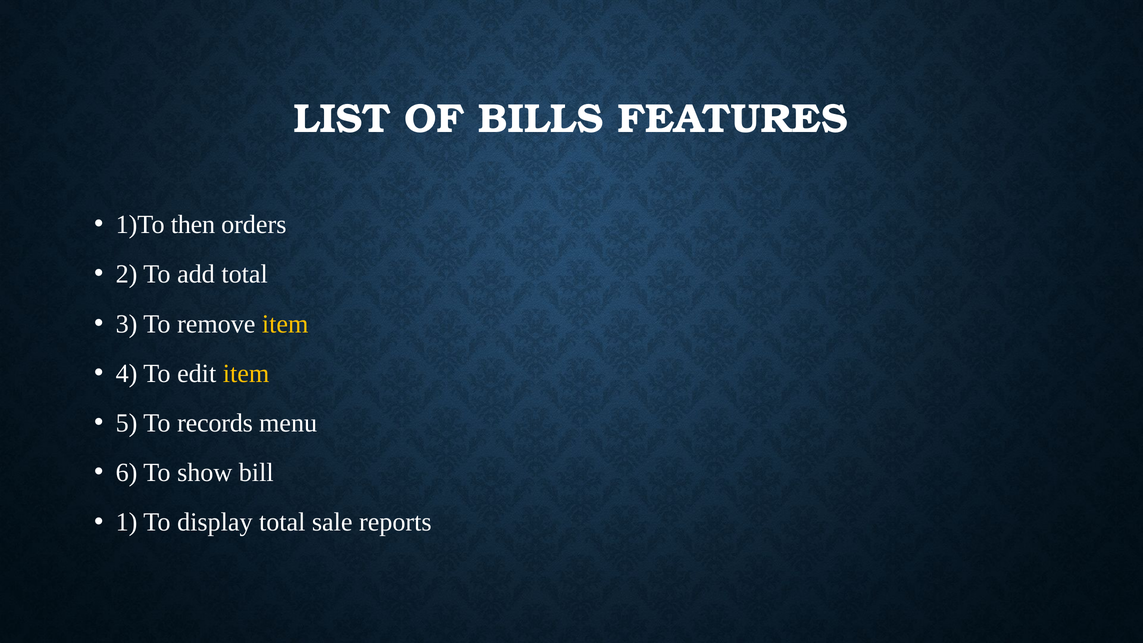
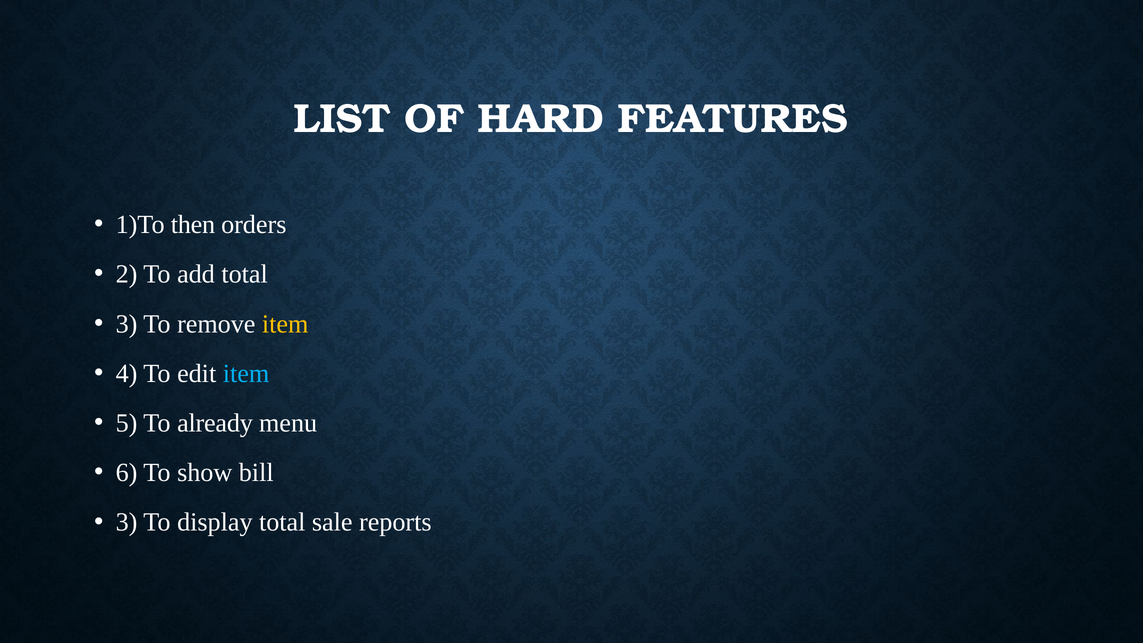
BILLS: BILLS -> HARD
item at (246, 373) colour: yellow -> light blue
records: records -> already
1 at (127, 522): 1 -> 3
